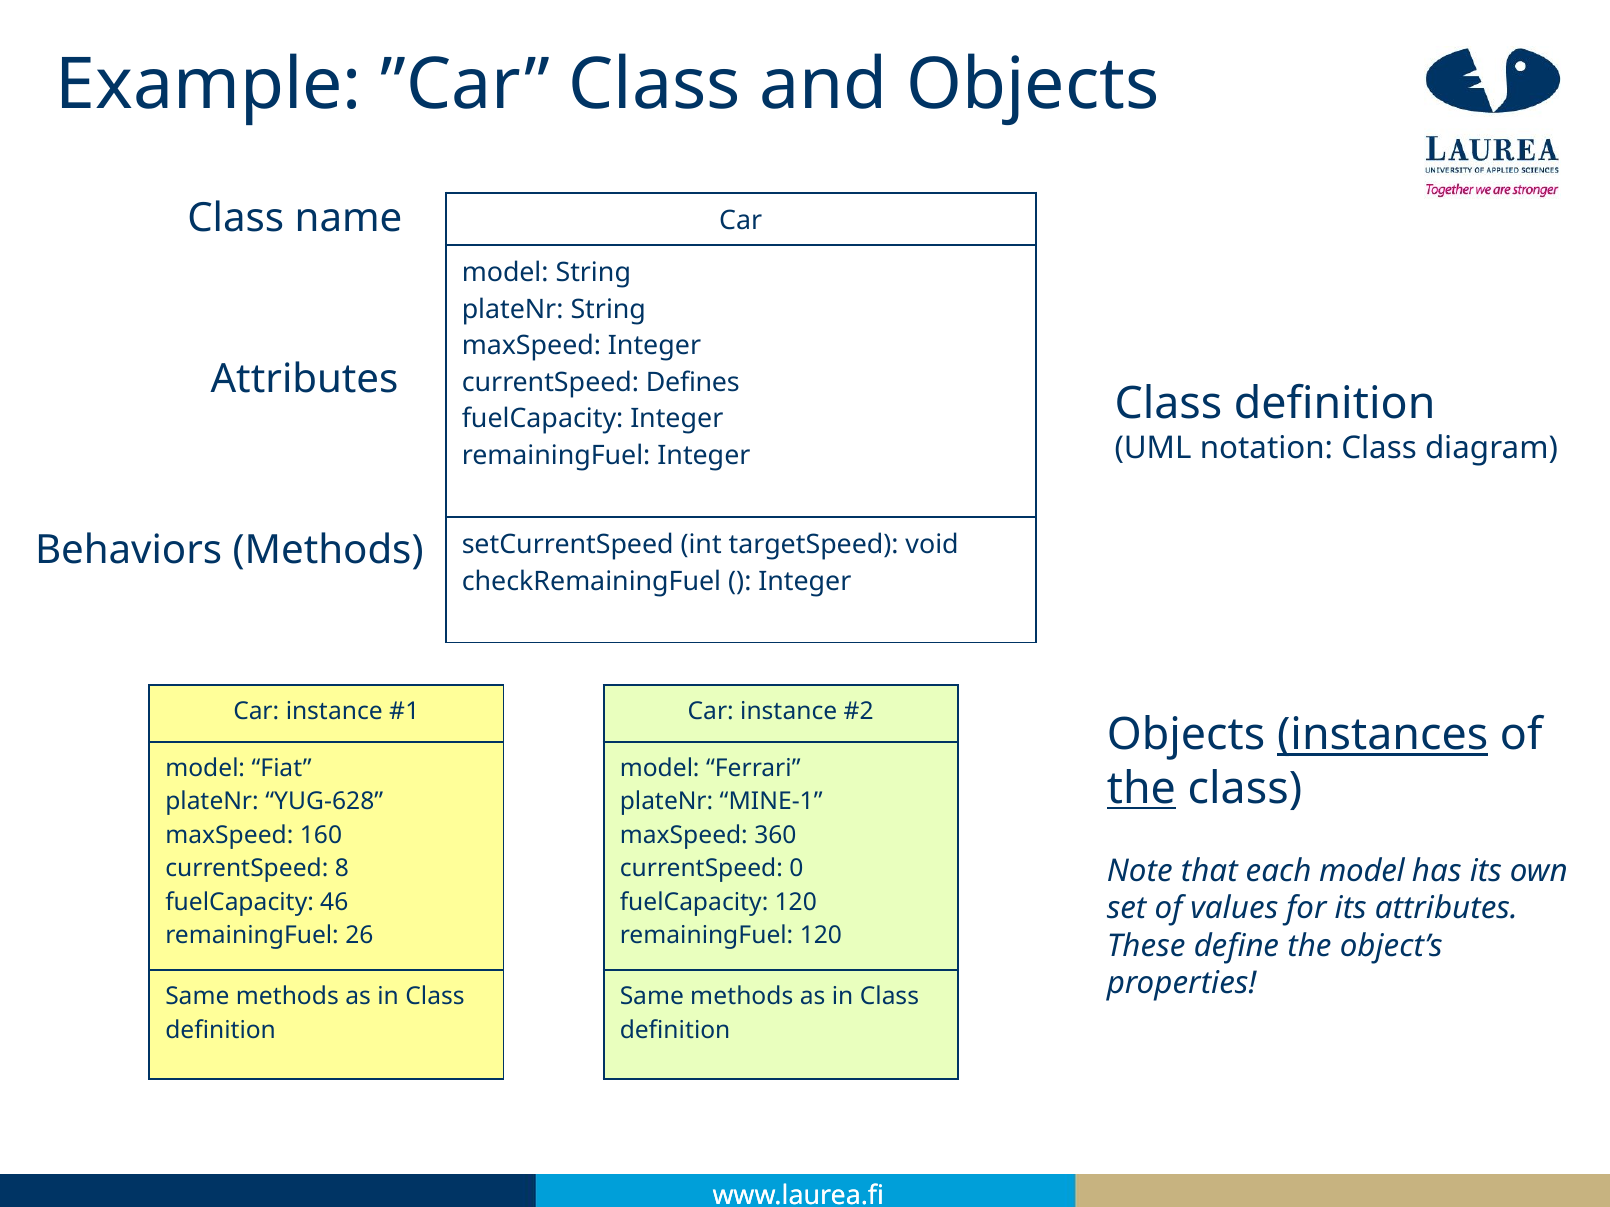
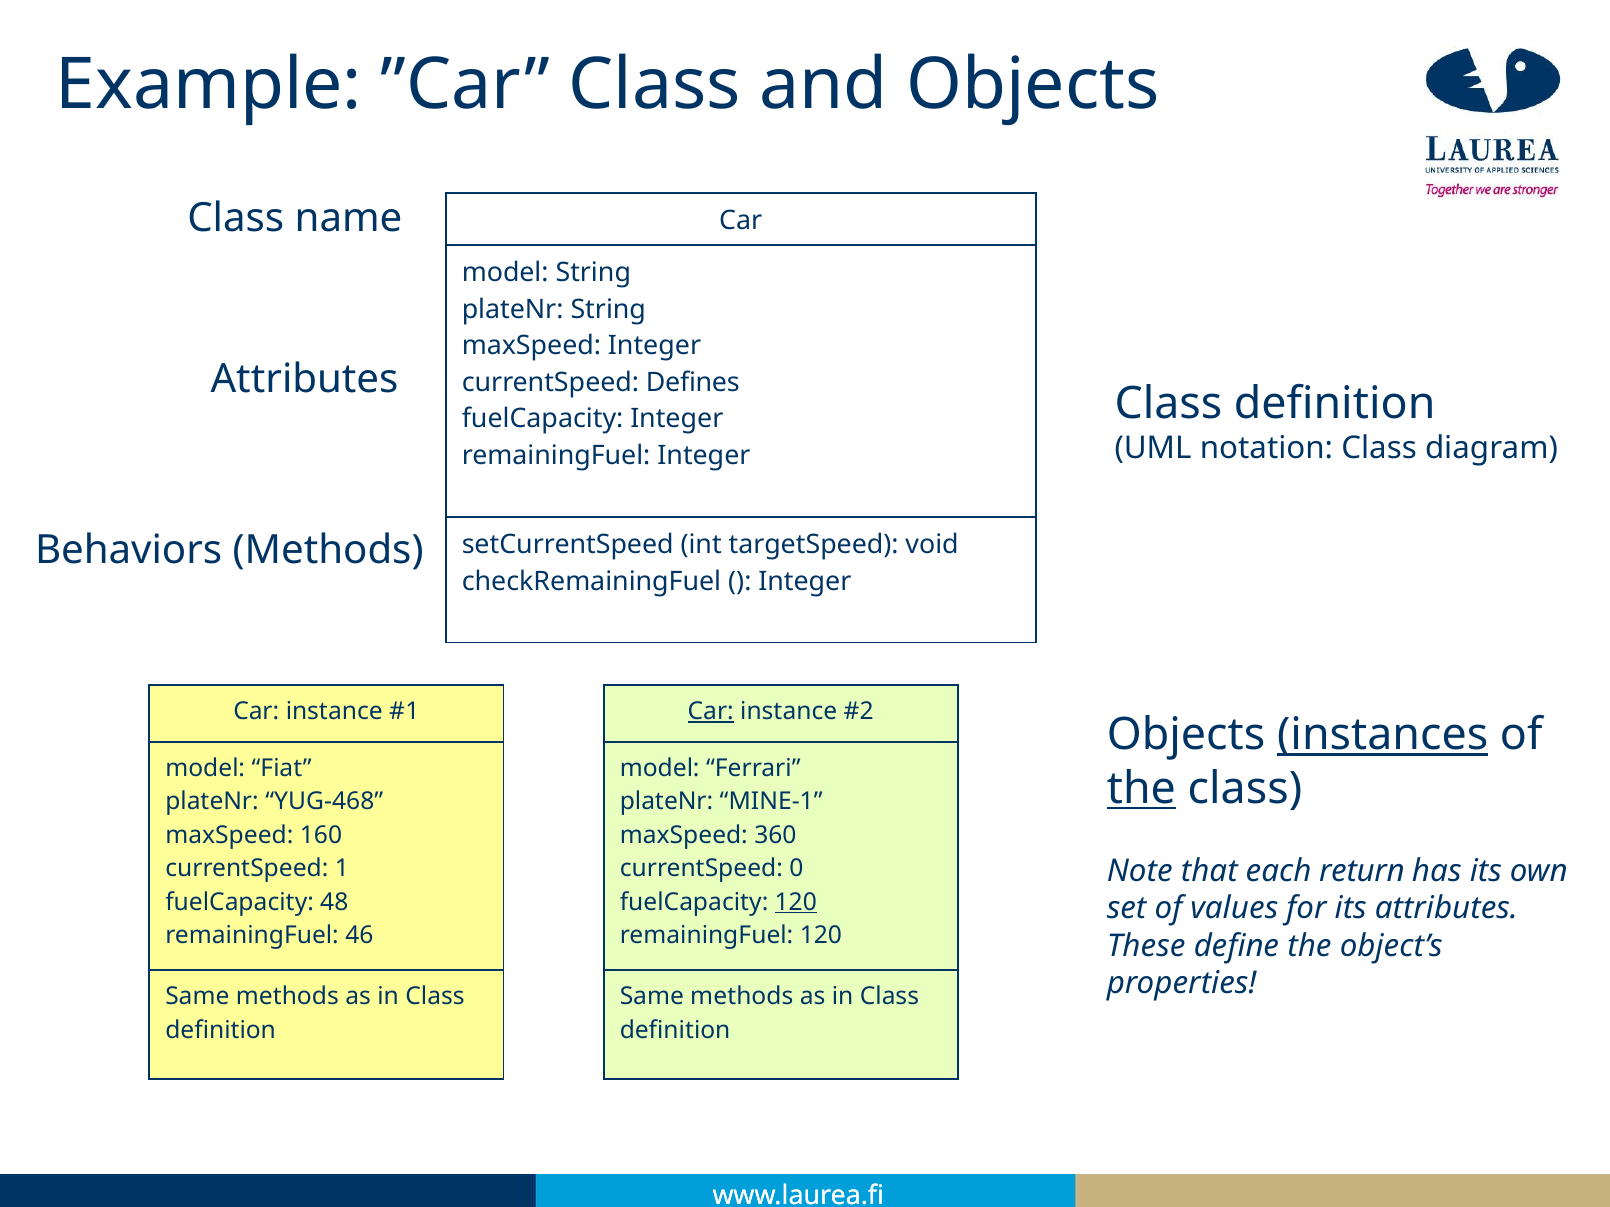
Car at (711, 712) underline: none -> present
YUG-628: YUG-628 -> YUG-468
8: 8 -> 1
each model: model -> return
46: 46 -> 48
120 at (796, 902) underline: none -> present
26: 26 -> 46
